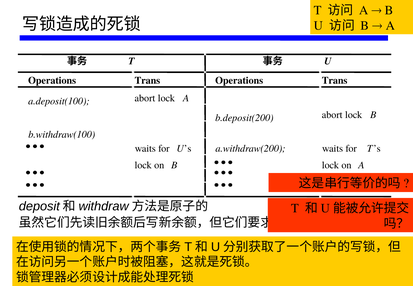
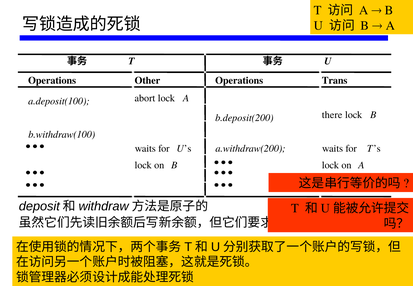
Trans at (147, 80): Trans -> Other
b.deposit(200 abort: abort -> there
